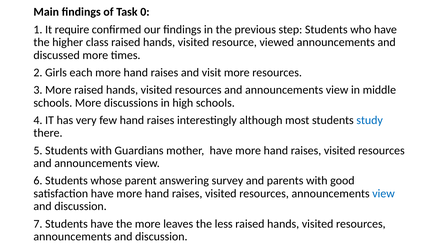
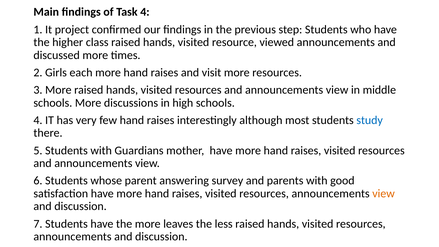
Task 0: 0 -> 4
require: require -> project
view at (384, 194) colour: blue -> orange
